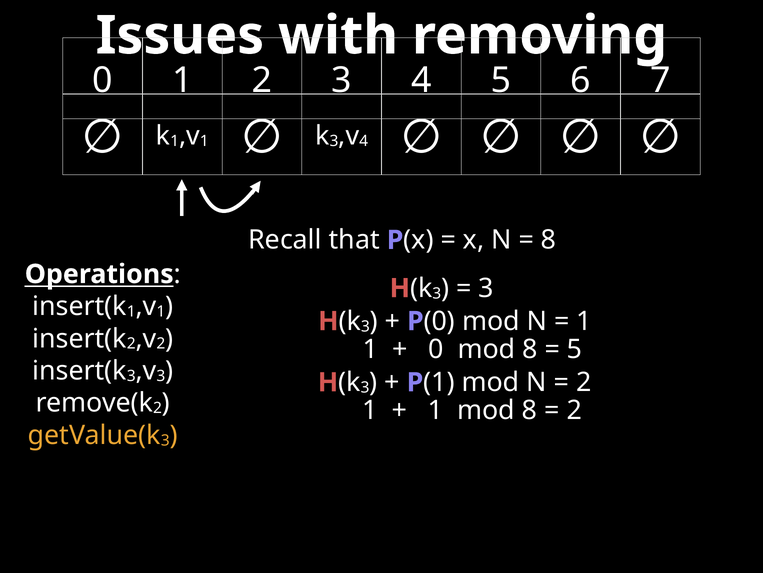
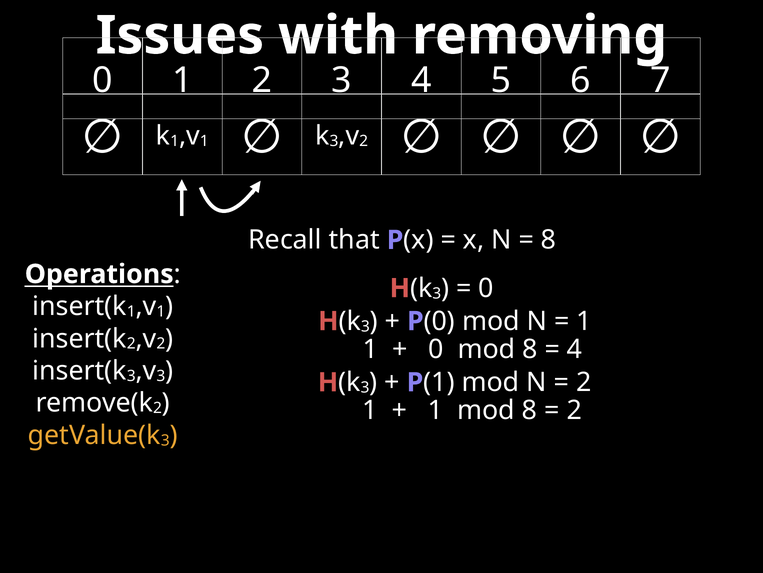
4 at (364, 141): 4 -> 2
3 at (486, 288): 3 -> 0
5 at (575, 349): 5 -> 4
